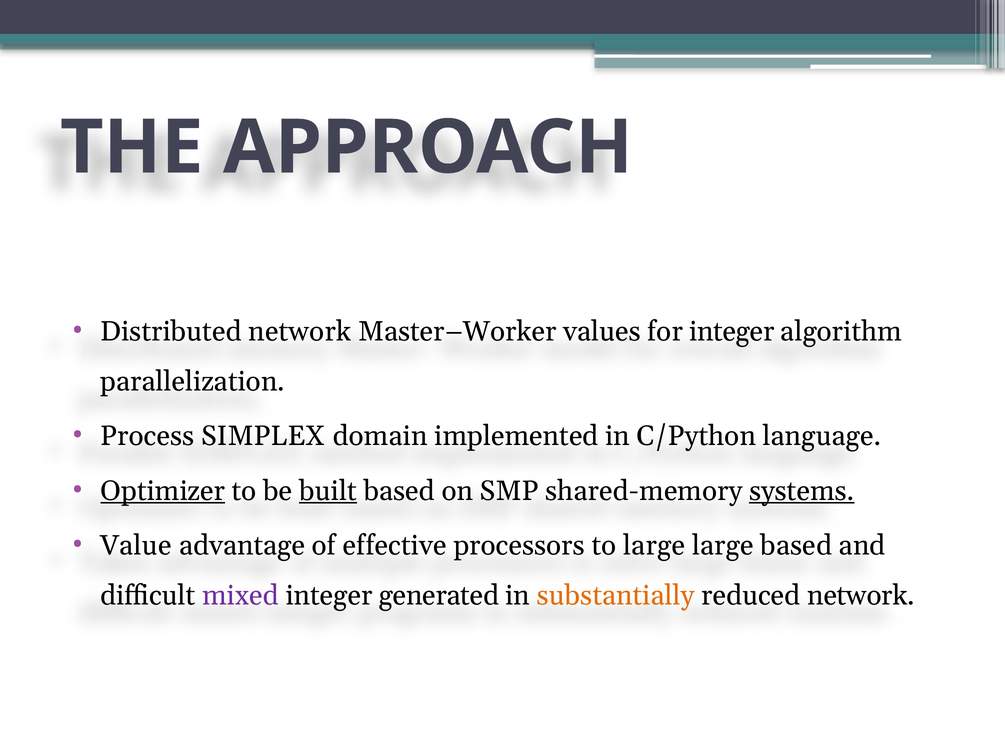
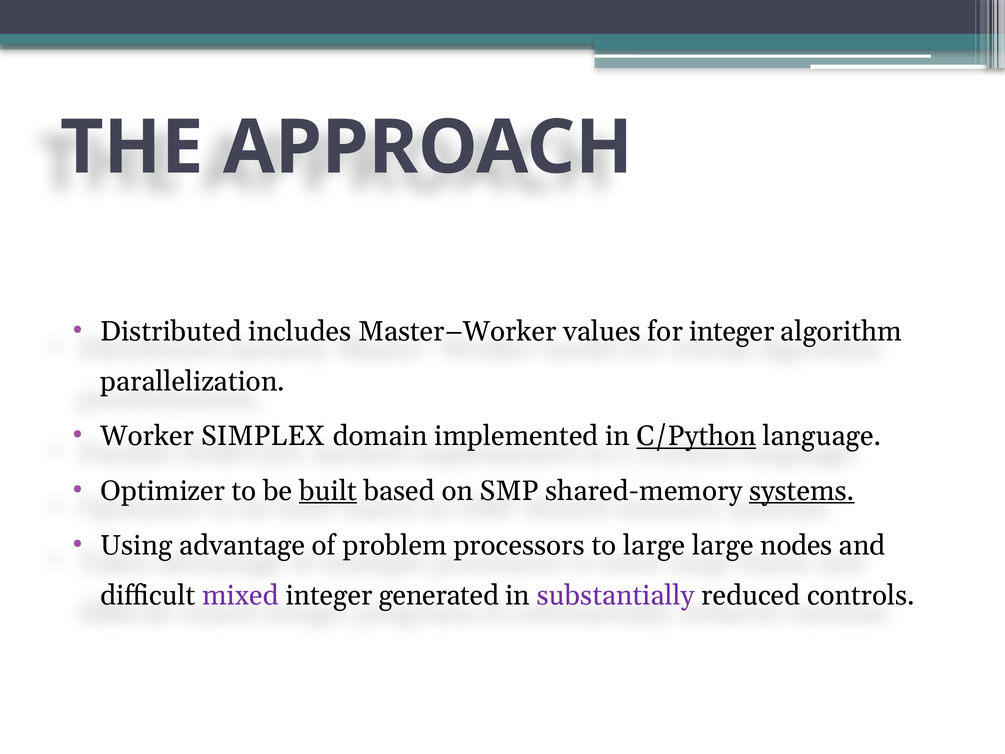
Distributed network: network -> includes
Process: Process -> Worker
C/Python underline: none -> present
Optimizer underline: present -> none
Value: Value -> Using
effective: effective -> problem
large based: based -> nodes
substantially colour: orange -> purple
reduced network: network -> controls
